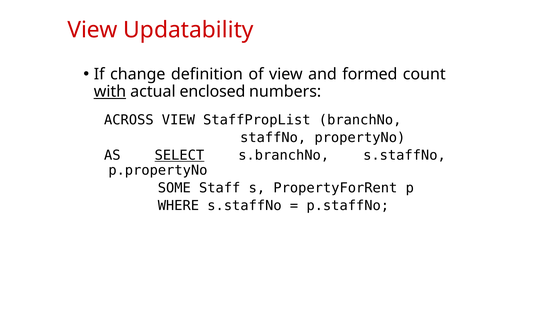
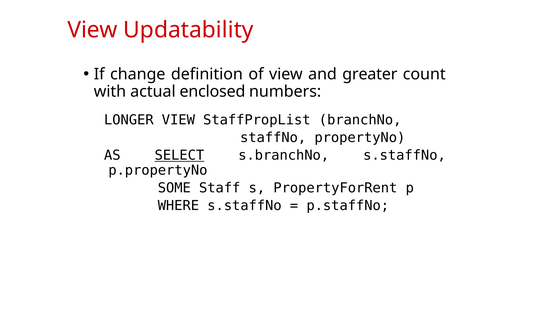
formed: formed -> greater
with underline: present -> none
ACROSS: ACROSS -> LONGER
